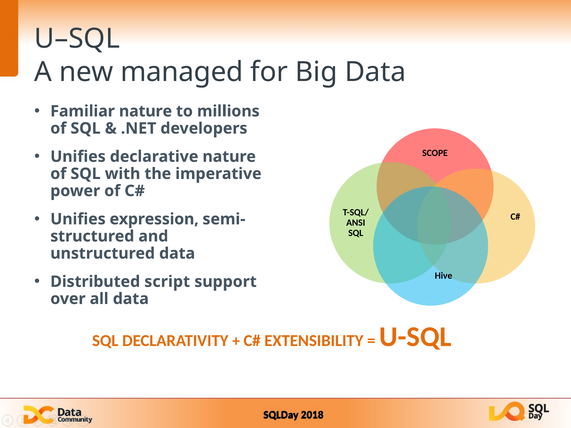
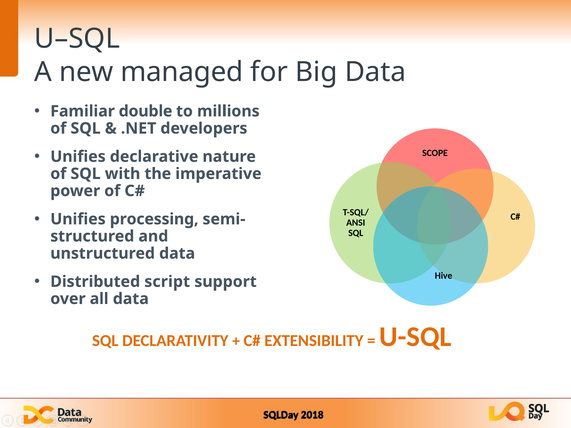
Familiar nature: nature -> double
expression: expression -> processing
